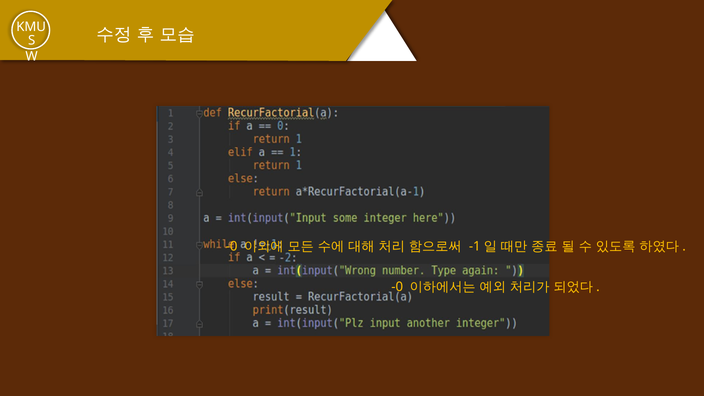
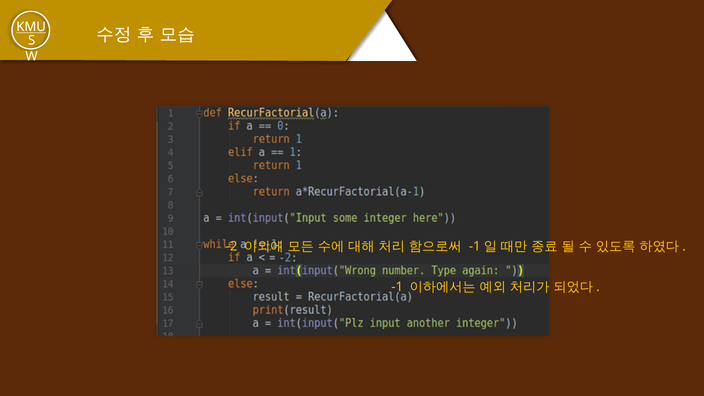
KMU underline: none -> present
-0 at (232, 246): -0 -> -2
-0 at (397, 287): -0 -> -1
